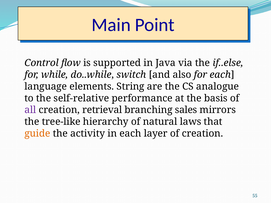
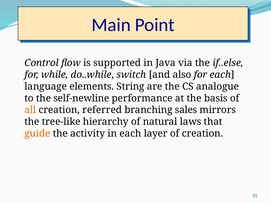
self-relative: self-relative -> self-newline
all colour: purple -> orange
retrieval: retrieval -> referred
